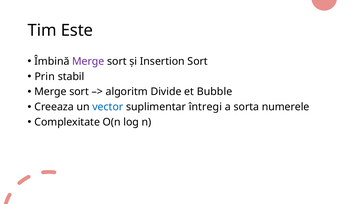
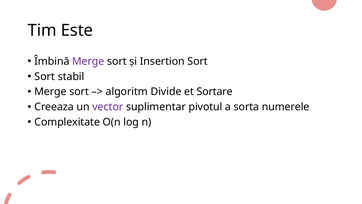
Prin at (45, 76): Prin -> Sort
Bubble: Bubble -> Sortare
vector colour: blue -> purple
întregi: întregi -> pivotul
